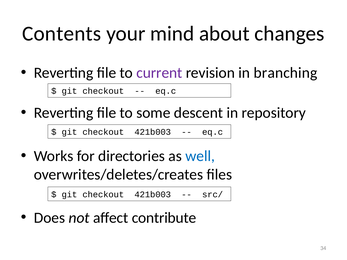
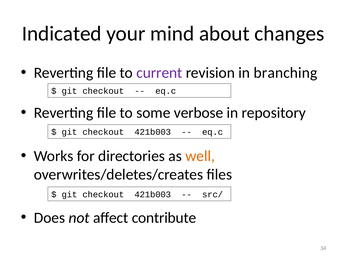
Contents: Contents -> Indicated
descent: descent -> verbose
well colour: blue -> orange
